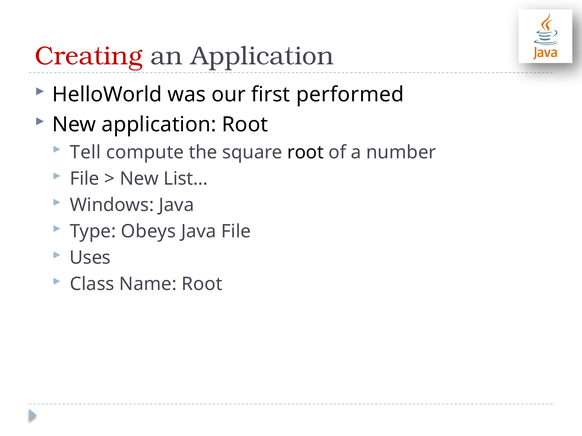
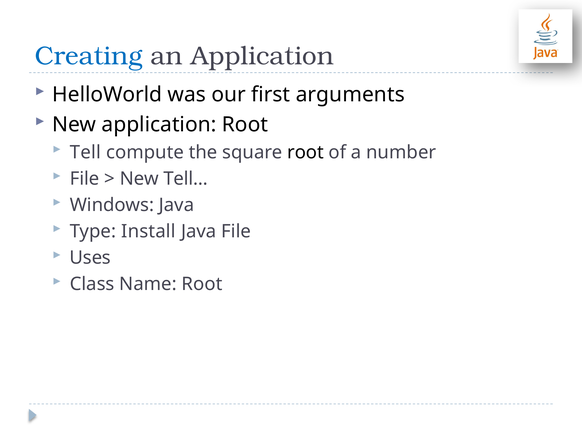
Creating colour: red -> blue
performed: performed -> arguments
List…: List… -> Tell…
Obeys: Obeys -> Install
